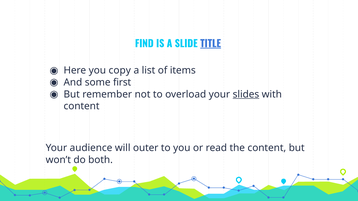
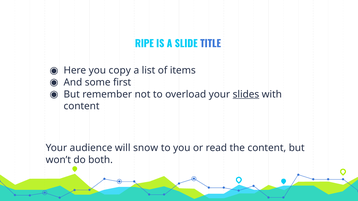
FIND: FIND -> RIPE
TITLE underline: present -> none
outer: outer -> snow
